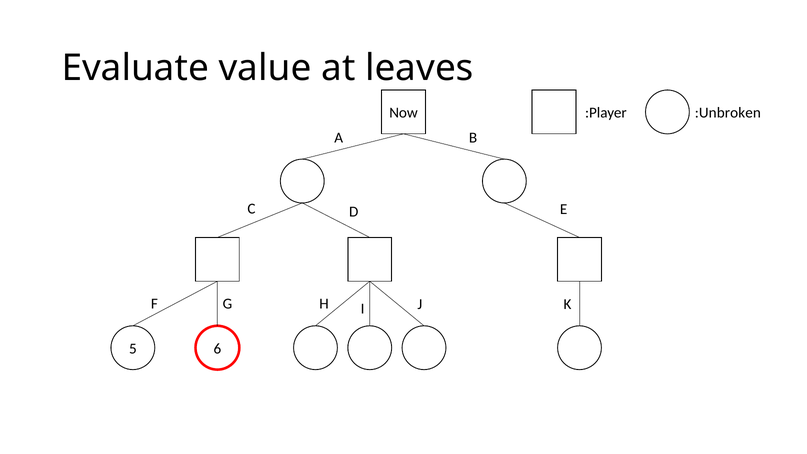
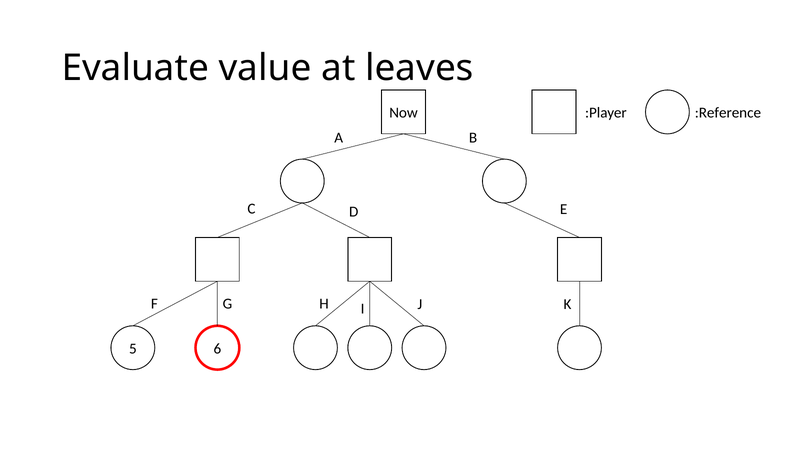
:Unbroken: :Unbroken -> :Reference
